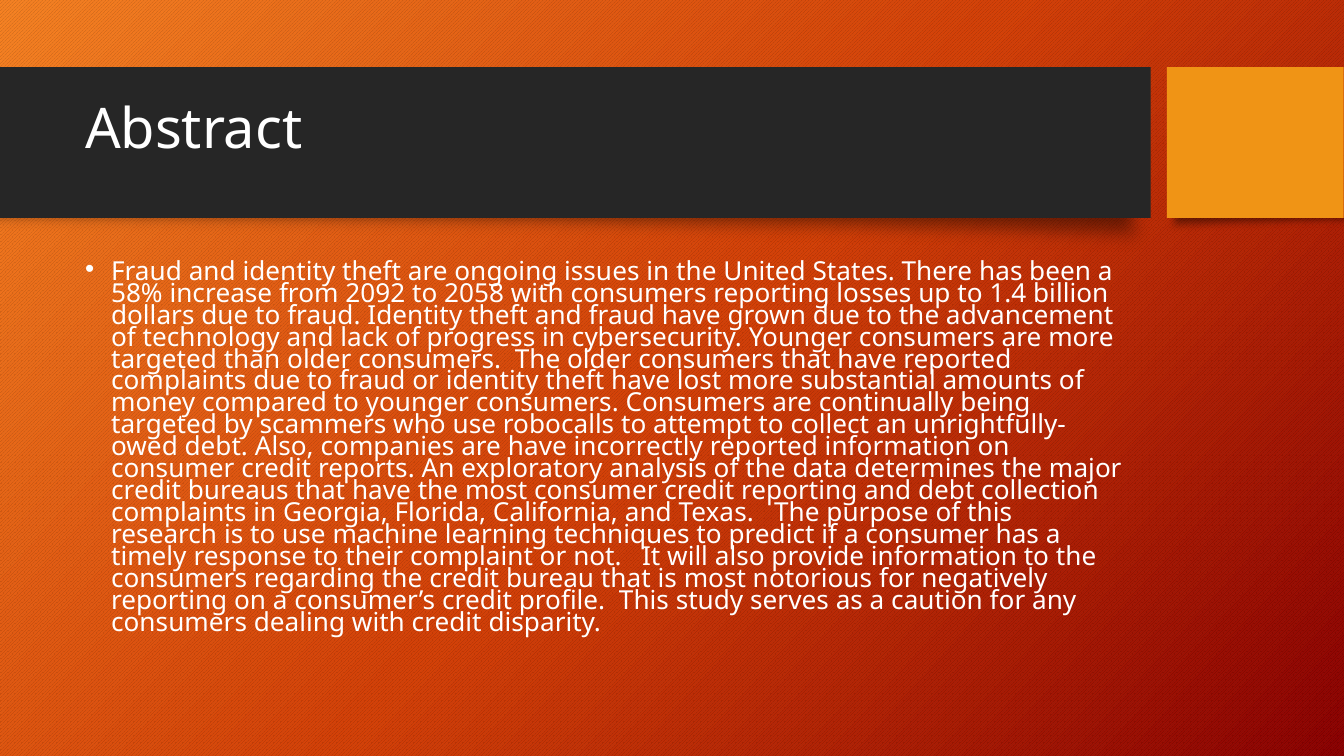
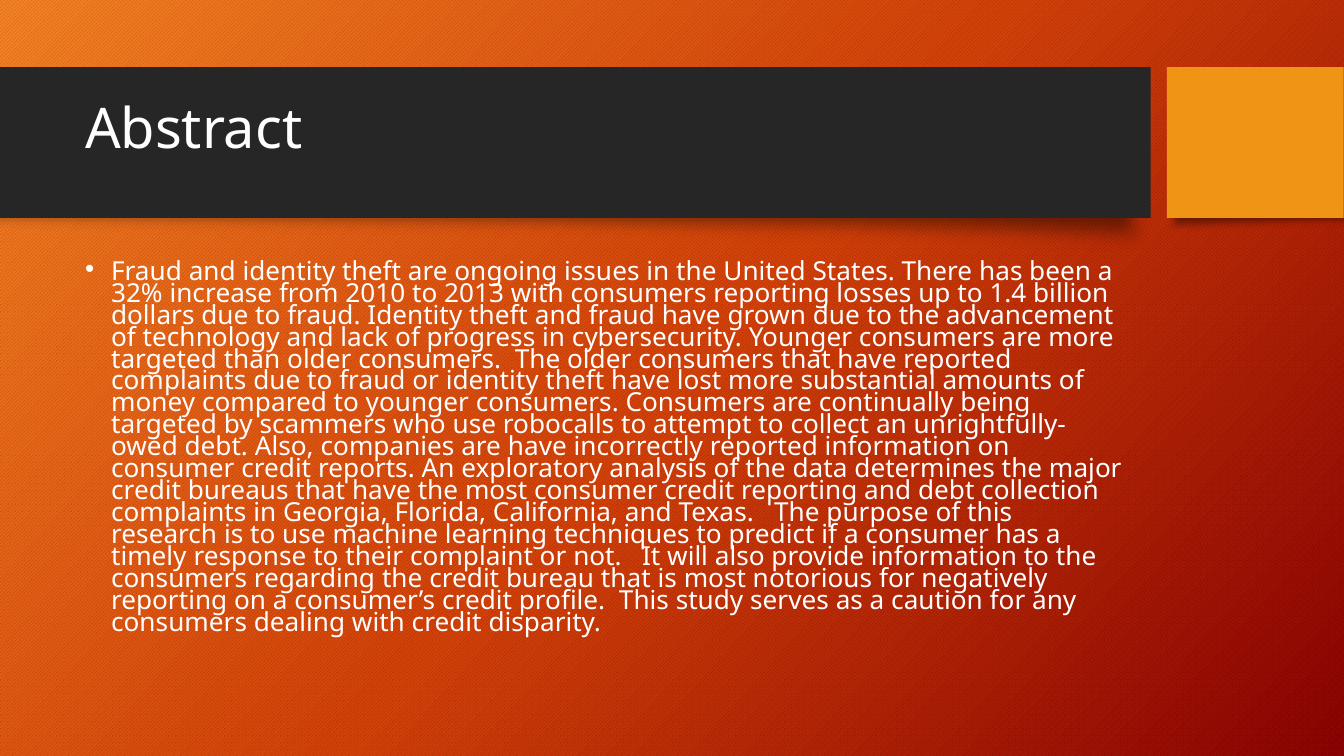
58%: 58% -> 32%
2092: 2092 -> 2010
2058: 2058 -> 2013
